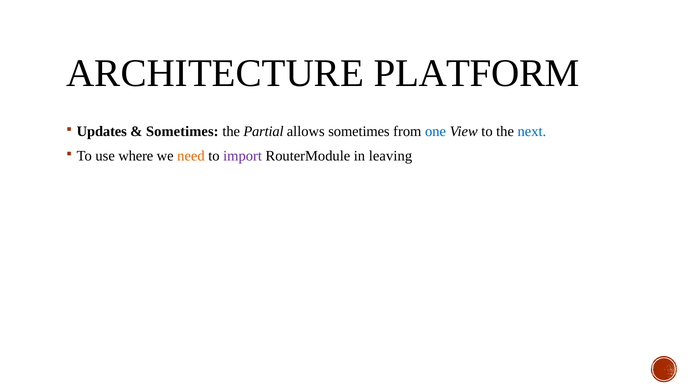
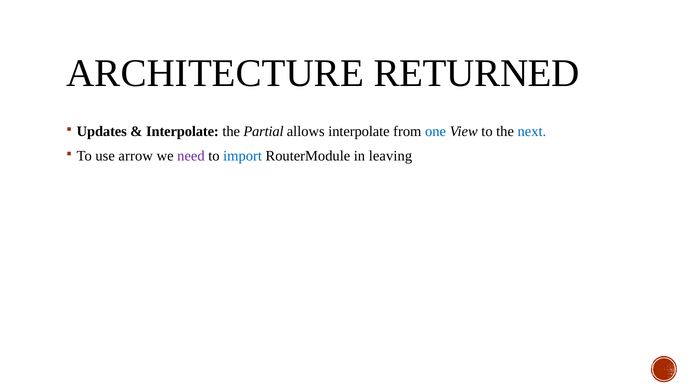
PLATFORM: PLATFORM -> RETURNED
Sometimes at (182, 131): Sometimes -> Interpolate
allows sometimes: sometimes -> interpolate
where: where -> arrow
need colour: orange -> purple
import colour: purple -> blue
